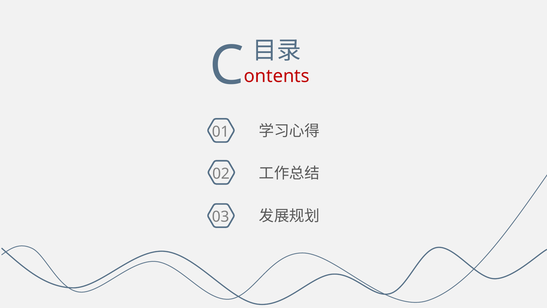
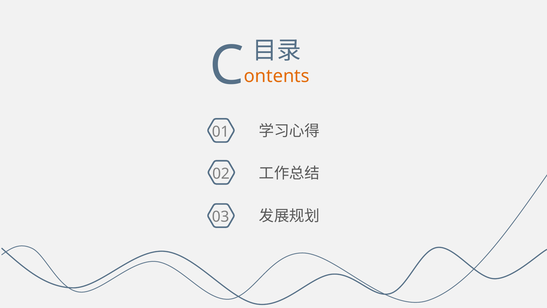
ontents colour: red -> orange
